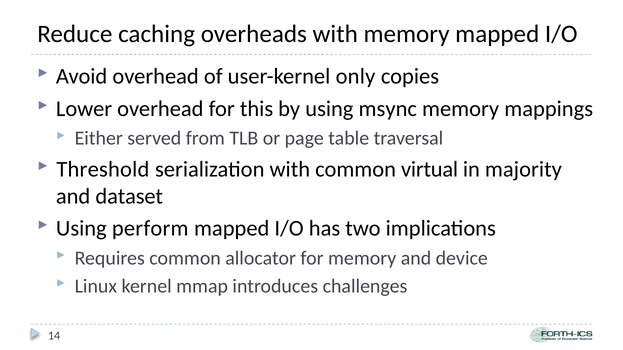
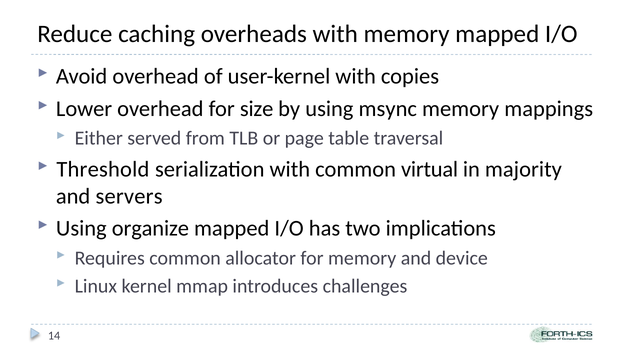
user-kernel only: only -> with
this: this -> size
dataset: dataset -> servers
perform: perform -> organize
